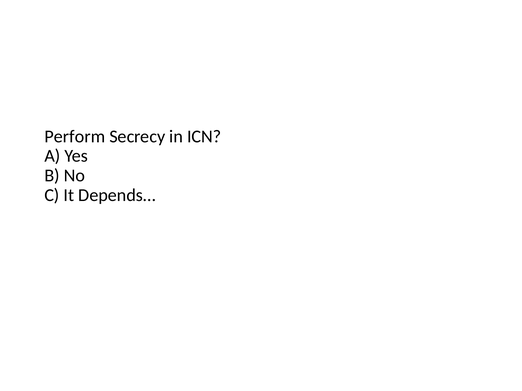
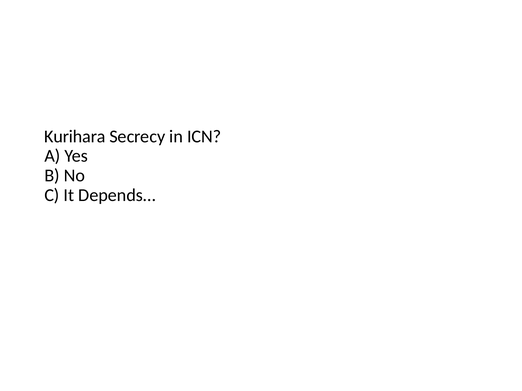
Perform: Perform -> Kurihara
